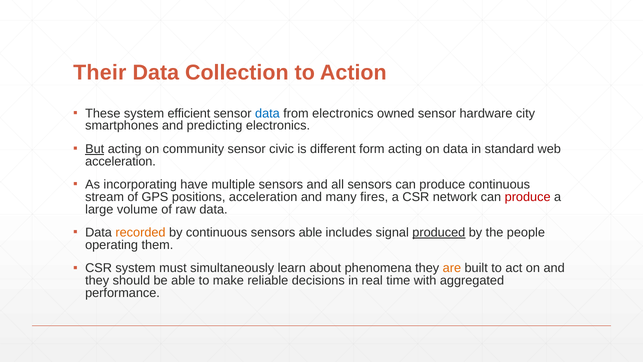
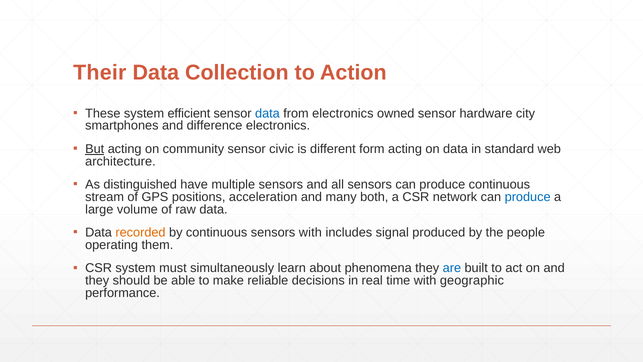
predicting: predicting -> difference
acceleration at (121, 161): acceleration -> architecture
incorporating: incorporating -> distinguished
fires: fires -> both
produce at (528, 197) colour: red -> blue
sensors able: able -> with
produced underline: present -> none
are colour: orange -> blue
aggregated: aggregated -> geographic
